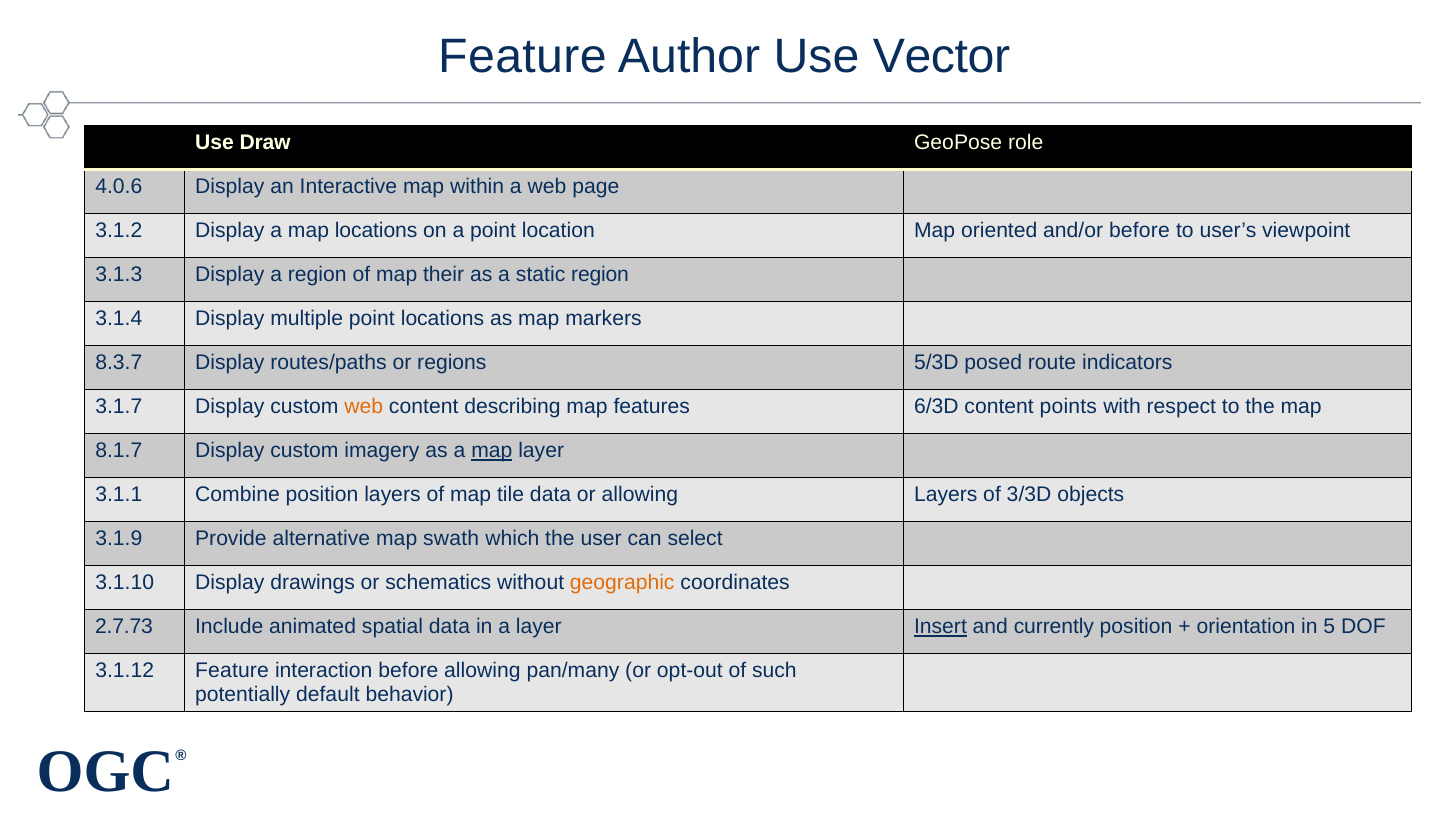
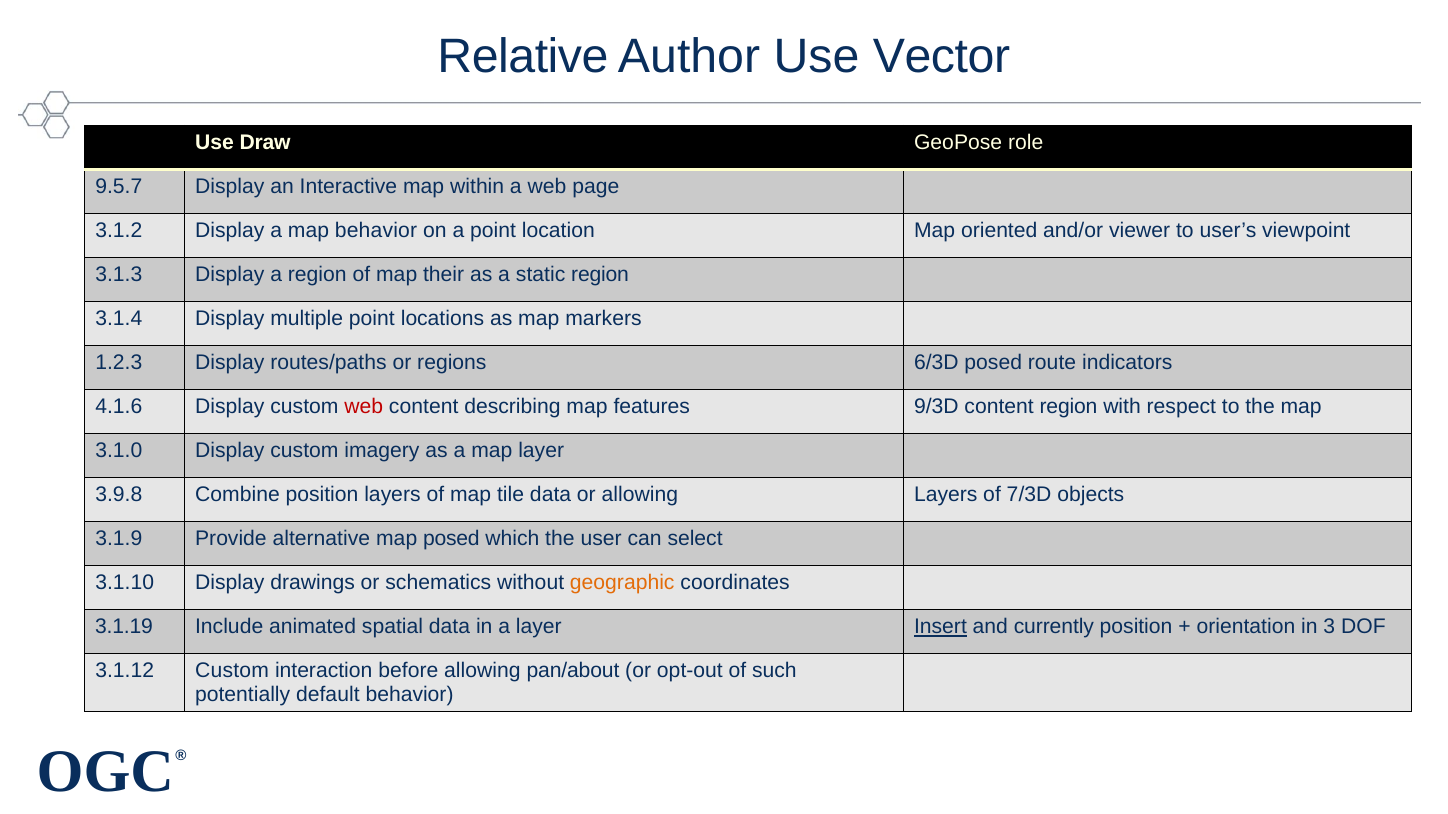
Feature at (522, 57): Feature -> Relative
4.0.6: 4.0.6 -> 9.5.7
map locations: locations -> behavior
and/or before: before -> viewer
8.3.7: 8.3.7 -> 1.2.3
5/3D: 5/3D -> 6/3D
3.1.7: 3.1.7 -> 4.1.6
web at (364, 407) colour: orange -> red
6/3D: 6/3D -> 9/3D
content points: points -> region
8.1.7: 8.1.7 -> 3.1.0
map at (492, 451) underline: present -> none
3.1.1: 3.1.1 -> 3.9.8
3/3D: 3/3D -> 7/3D
map swath: swath -> posed
2.7.73: 2.7.73 -> 3.1.19
5: 5 -> 3
3.1.12 Feature: Feature -> Custom
pan/many: pan/many -> pan/about
